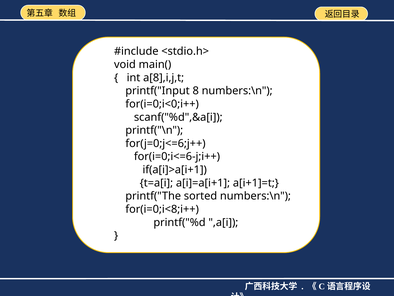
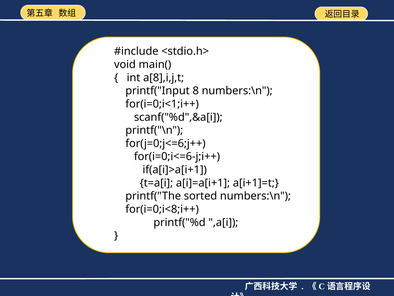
for(i=0;i<0;i++: for(i=0;i<0;i++ -> for(i=0;i<1;i++
